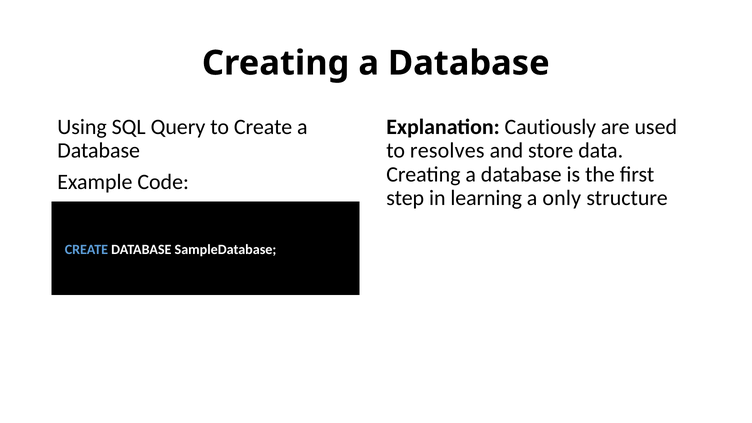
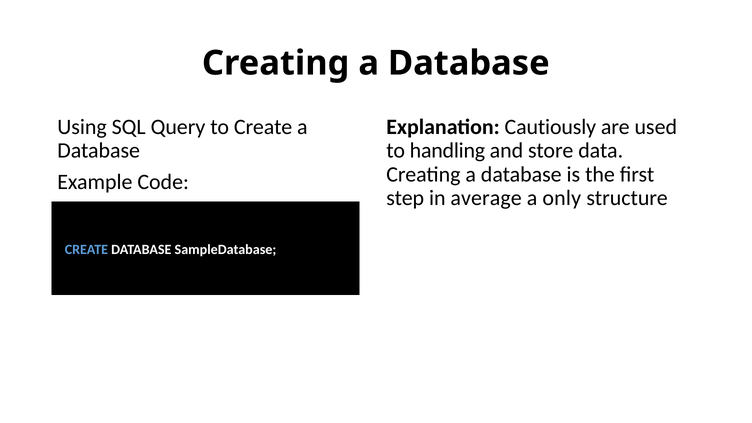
resolves: resolves -> handling
learning: learning -> average
